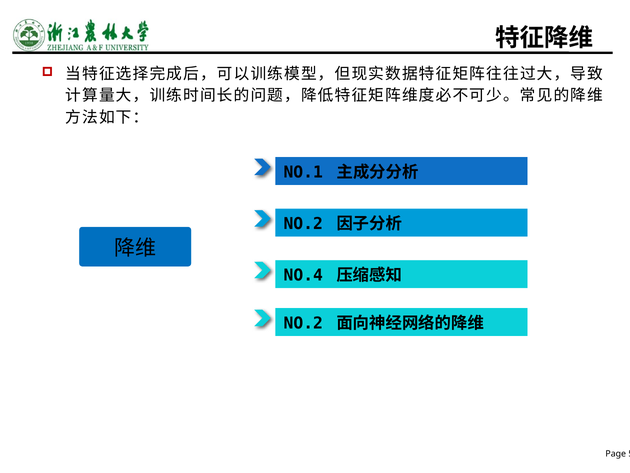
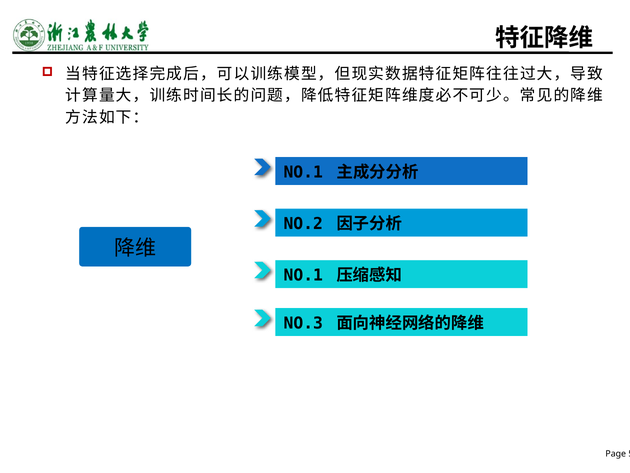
NO.4 at (303, 275): NO.4 -> NO.1
NO.2 at (303, 323): NO.2 -> NO.3
